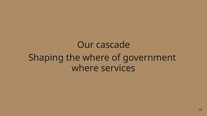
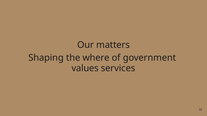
cascade: cascade -> matters
where at (85, 68): where -> values
